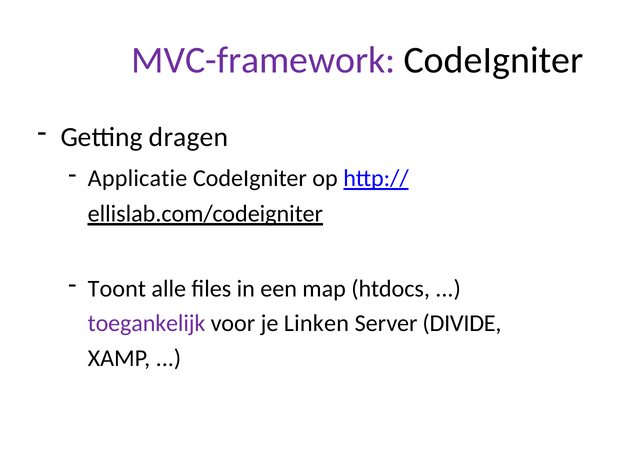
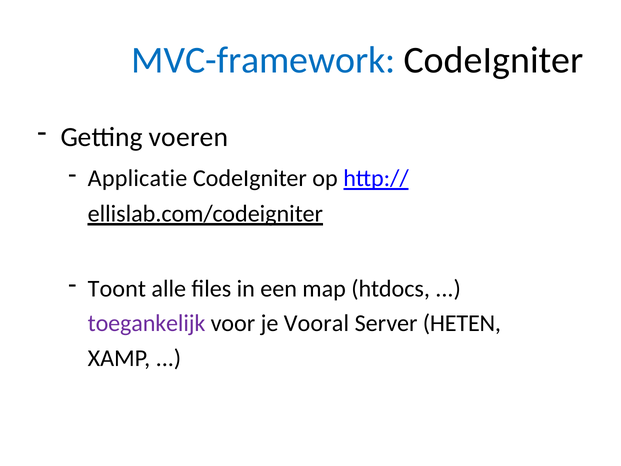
MVC-framework colour: purple -> blue
dragen: dragen -> voeren
Linken: Linken -> Vooral
DIVIDE: DIVIDE -> HETEN
